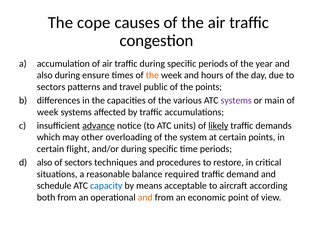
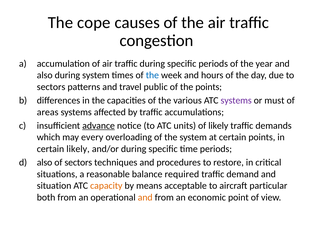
during ensure: ensure -> system
the at (152, 75) colour: orange -> blue
main: main -> must
week at (48, 112): week -> areas
likely at (218, 126) underline: present -> none
other: other -> every
certain flight: flight -> likely
schedule: schedule -> situation
capacity colour: blue -> orange
according: according -> particular
